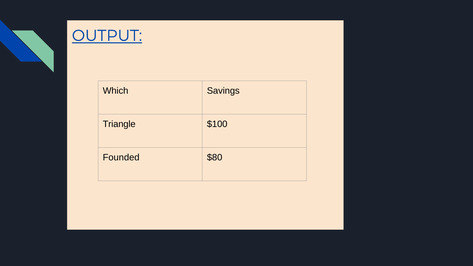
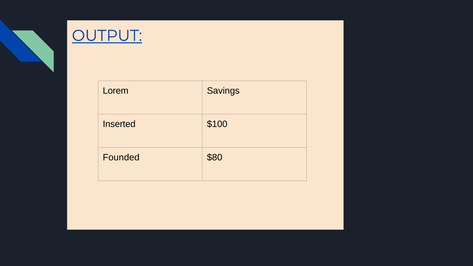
Which: Which -> Lorem
Triangle: Triangle -> Inserted
